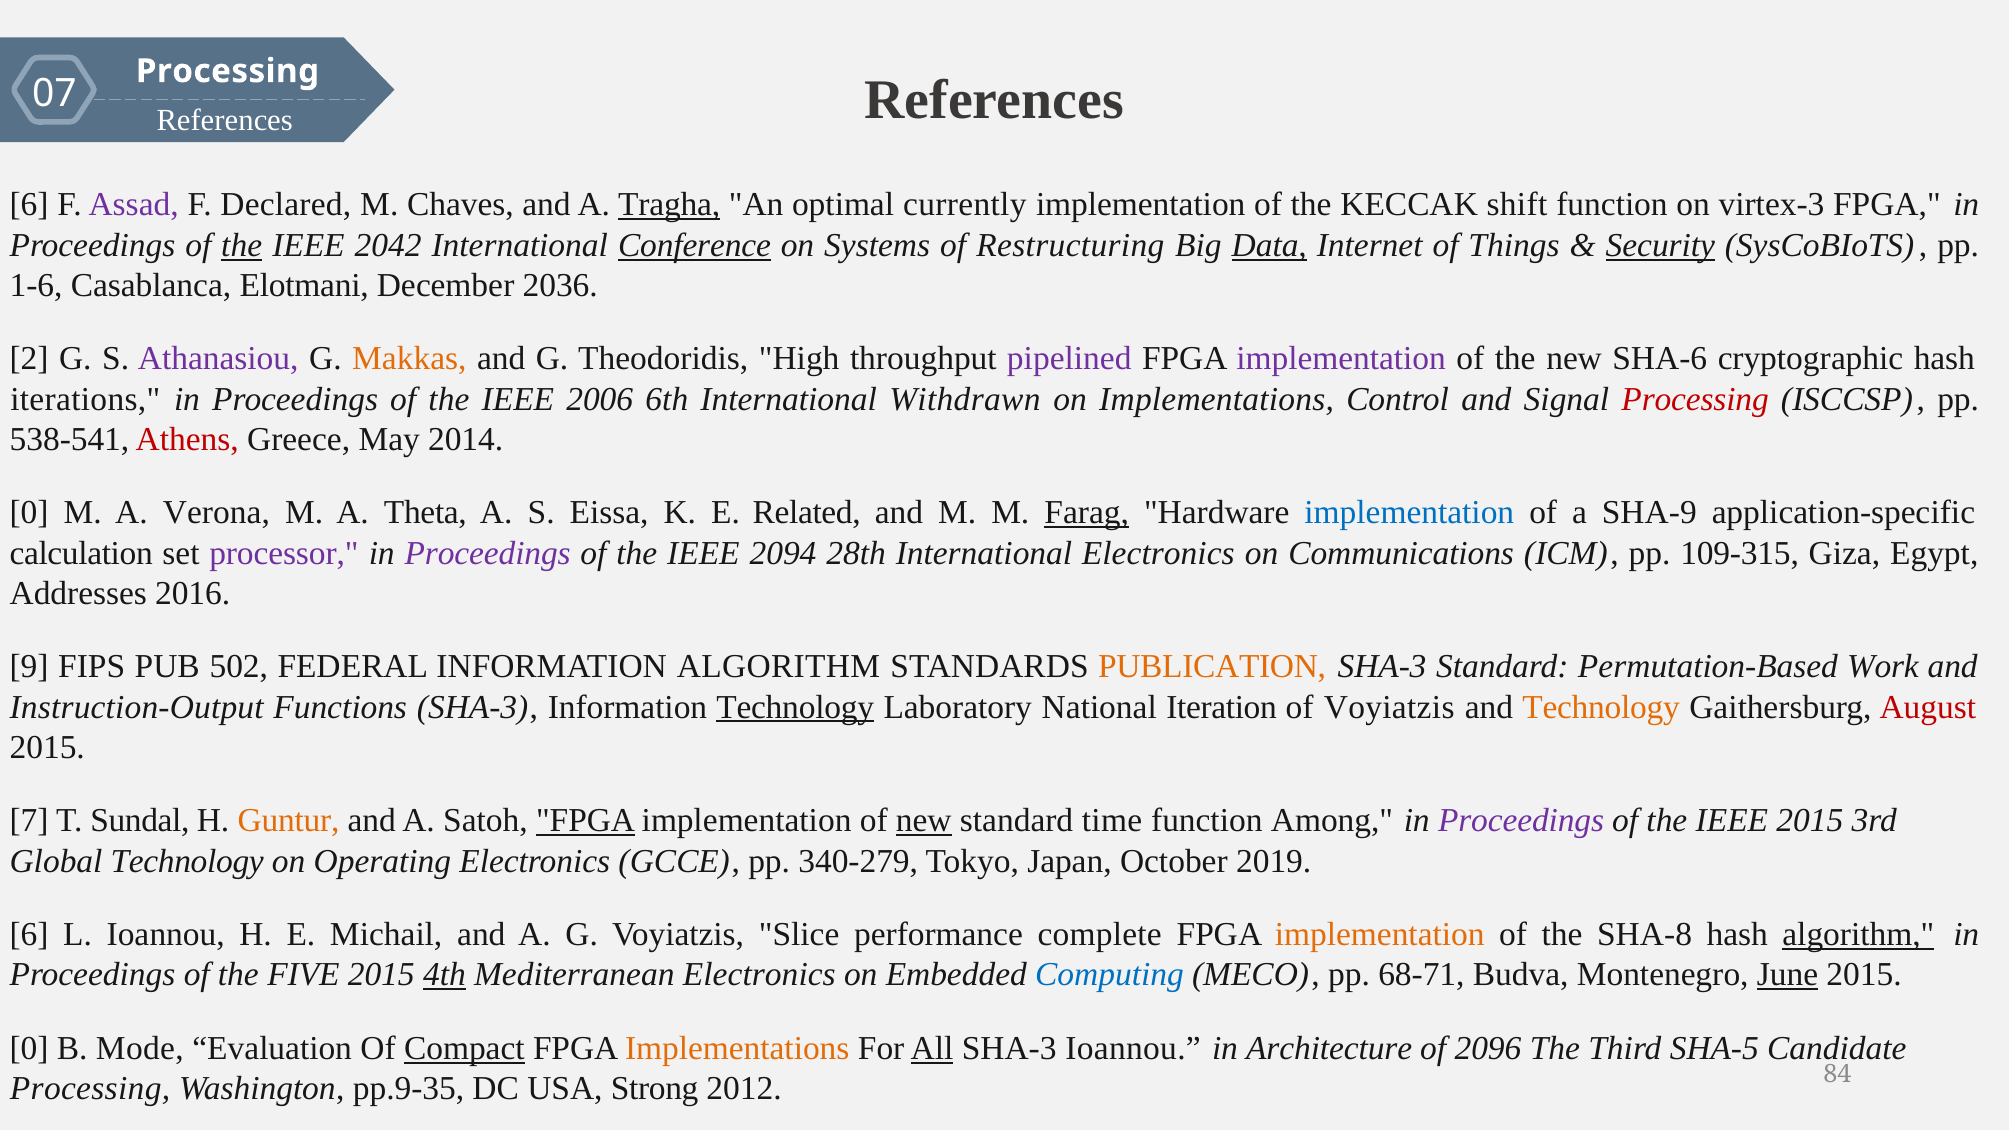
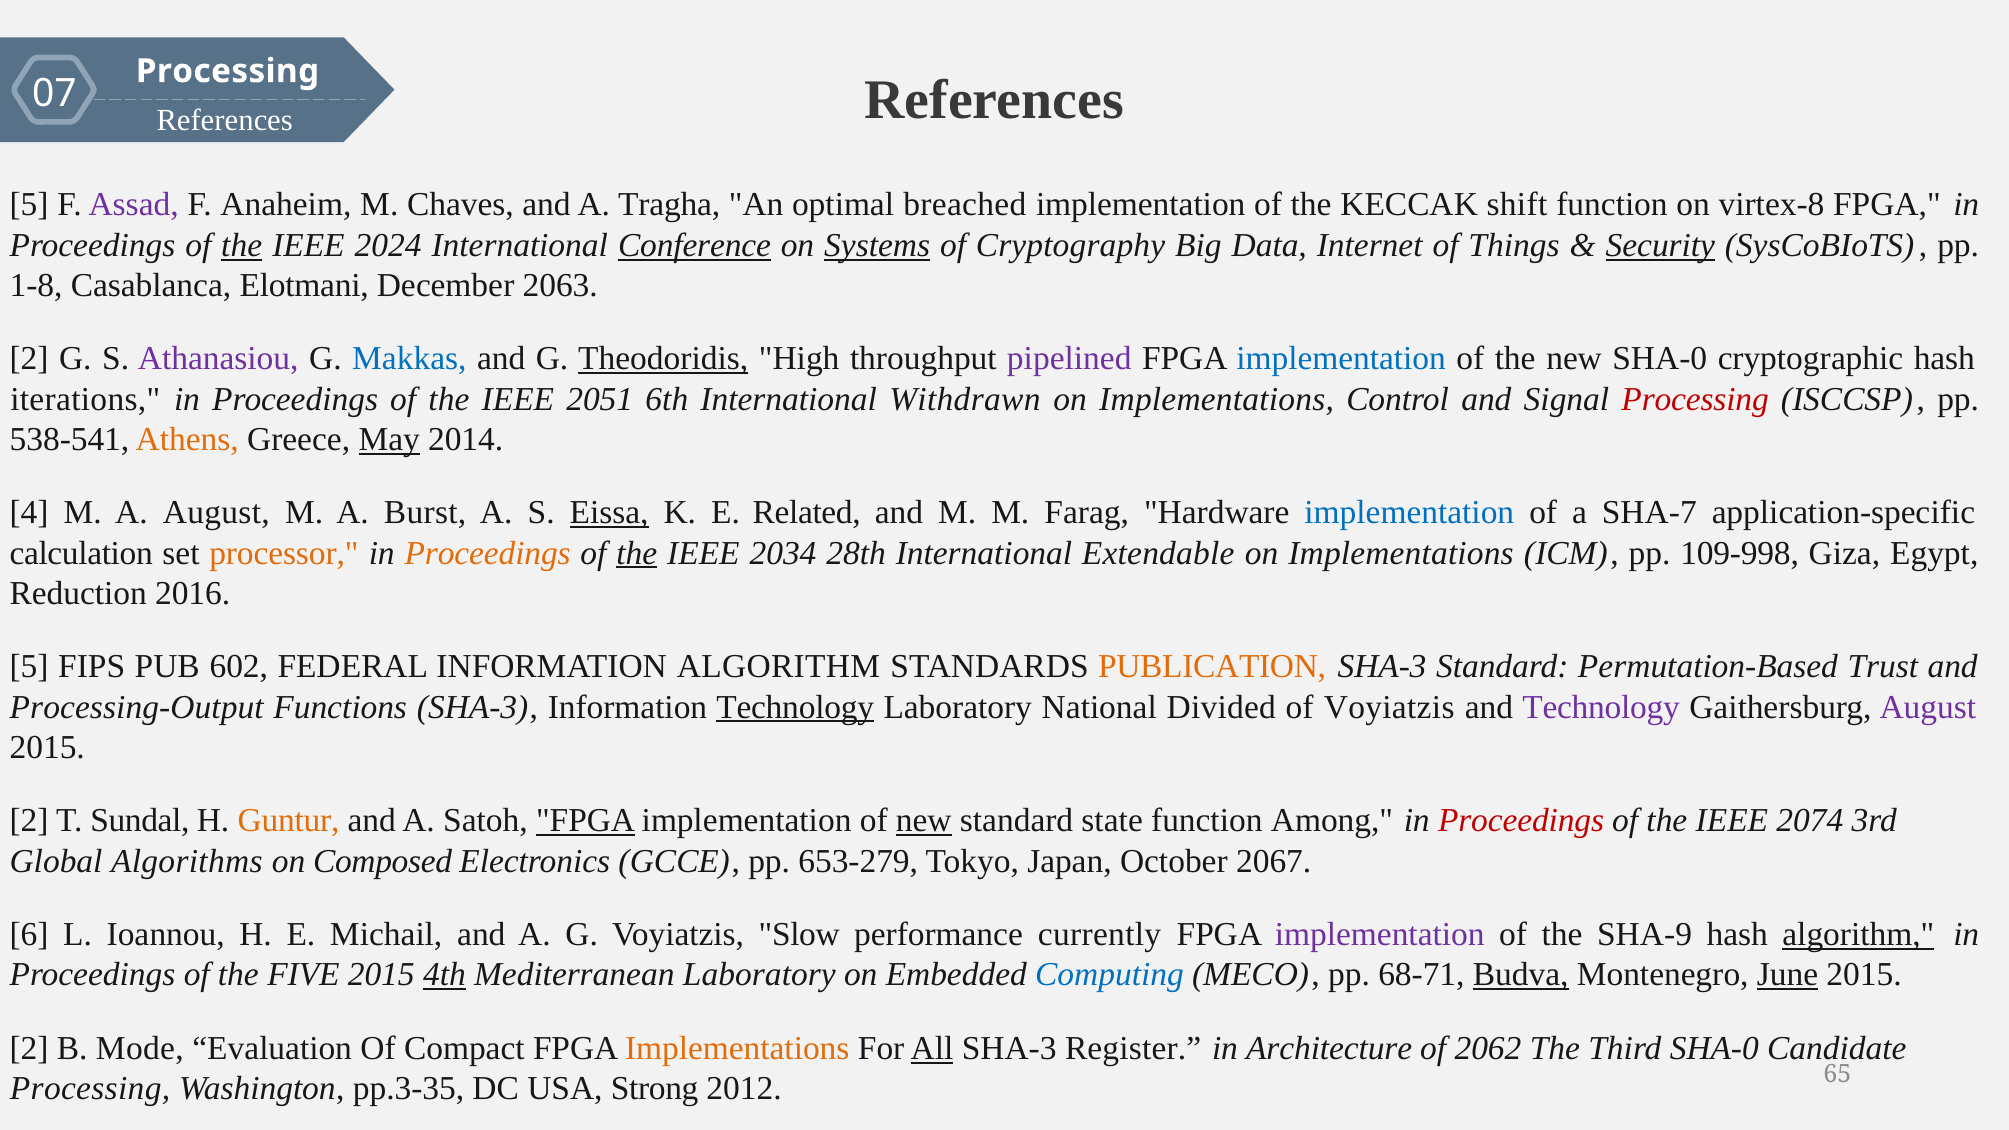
6 at (29, 205): 6 -> 5
Declared: Declared -> Anaheim
Tragha underline: present -> none
currently: currently -> breached
virtex-3: virtex-3 -> virtex-8
2042: 2042 -> 2024
Systems underline: none -> present
Restructuring: Restructuring -> Cryptography
Data underline: present -> none
1-6: 1-6 -> 1-8
2036: 2036 -> 2063
Makkas colour: orange -> blue
Theodoridis underline: none -> present
implementation at (1341, 359) colour: purple -> blue
new SHA-6: SHA-6 -> SHA-0
2006: 2006 -> 2051
Athens colour: red -> orange
May underline: none -> present
0 at (29, 513): 0 -> 4
A Verona: Verona -> August
Theta: Theta -> Burst
Eissa underline: none -> present
Farag underline: present -> none
SHA-9: SHA-9 -> SHA-7
processor colour: purple -> orange
Proceedings at (488, 553) colour: purple -> orange
the at (637, 553) underline: none -> present
2094: 2094 -> 2034
International Electronics: Electronics -> Extendable
Communications at (1401, 553): Communications -> Implementations
109-315: 109-315 -> 109-998
Addresses: Addresses -> Reduction
9 at (29, 667): 9 -> 5
502: 502 -> 602
Work: Work -> Trust
Instruction-Output: Instruction-Output -> Processing-Output
Iteration: Iteration -> Divided
Technology at (1601, 707) colour: orange -> purple
August at (1928, 707) colour: red -> purple
7 at (29, 821): 7 -> 2
time: time -> state
Proceedings at (1521, 821) colour: purple -> red
IEEE 2015: 2015 -> 2074
Global Technology: Technology -> Algorithms
Operating: Operating -> Composed
340-279: 340-279 -> 653-279
2019: 2019 -> 2067
Slice: Slice -> Slow
complete: complete -> currently
implementation at (1380, 935) colour: orange -> purple
SHA-8: SHA-8 -> SHA-9
Mediterranean Electronics: Electronics -> Laboratory
Budva underline: none -> present
0 at (29, 1049): 0 -> 2
Compact underline: present -> none
SHA-3 Ioannou: Ioannou -> Register
2096: 2096 -> 2062
Third SHA-5: SHA-5 -> SHA-0
pp.9-35: pp.9-35 -> pp.3-35
84: 84 -> 65
